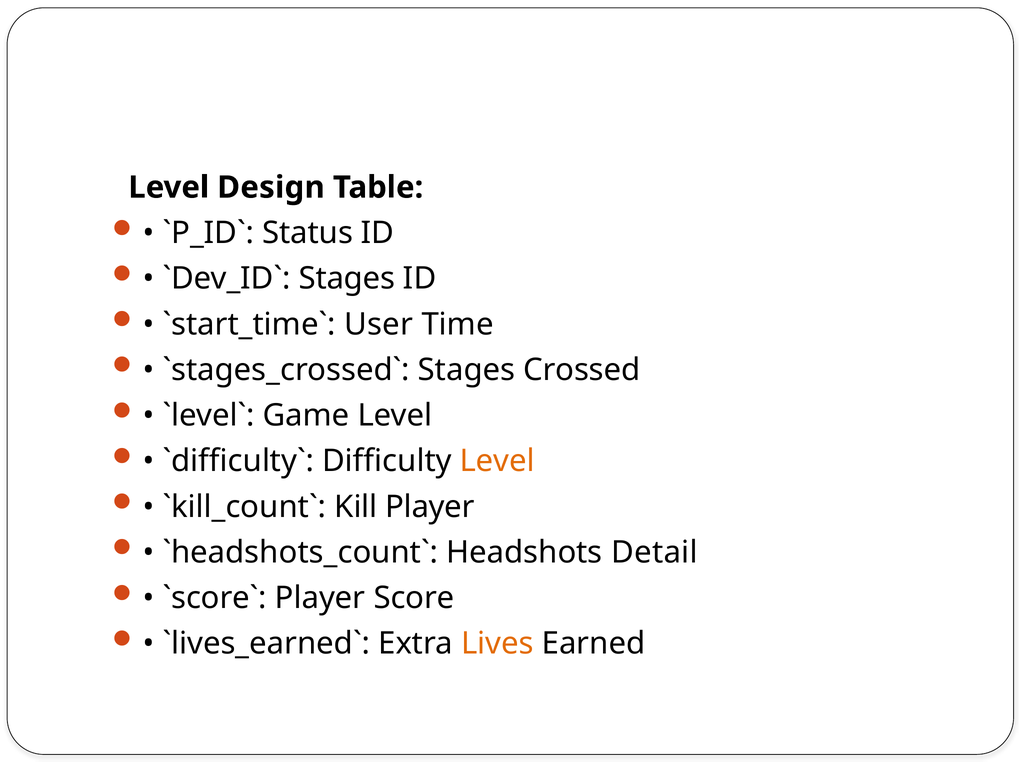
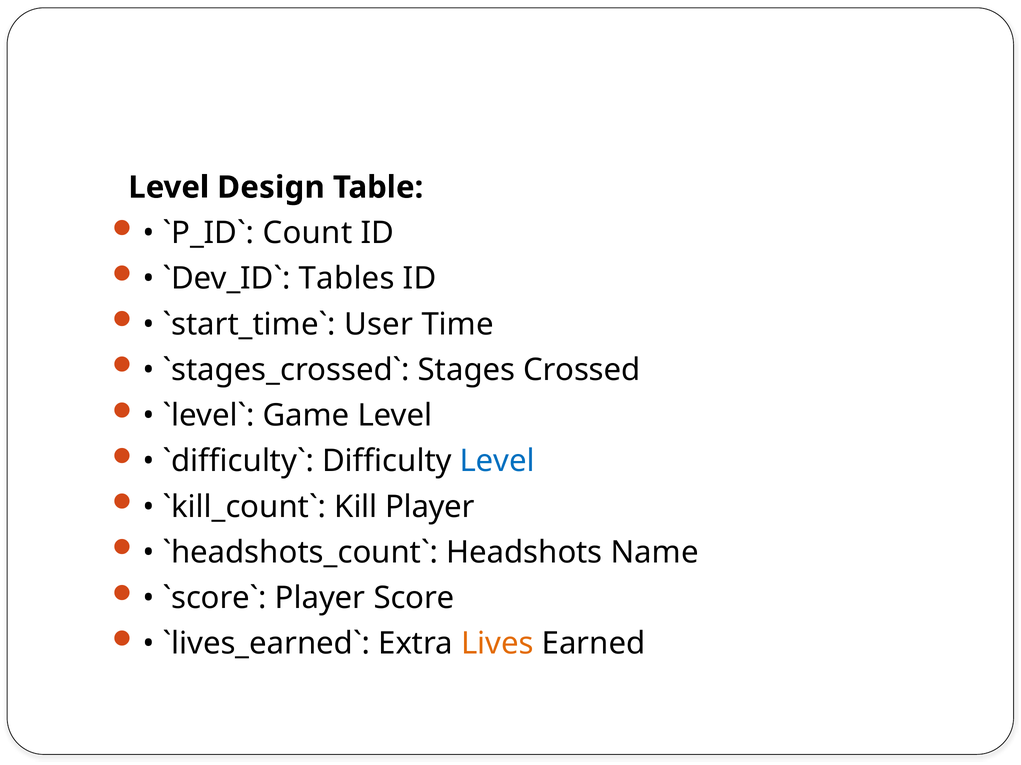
Status: Status -> Count
Stages at (347, 279): Stages -> Tables
Level at (497, 462) colour: orange -> blue
Detail: Detail -> Name
